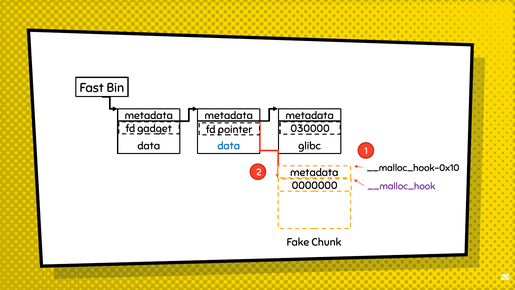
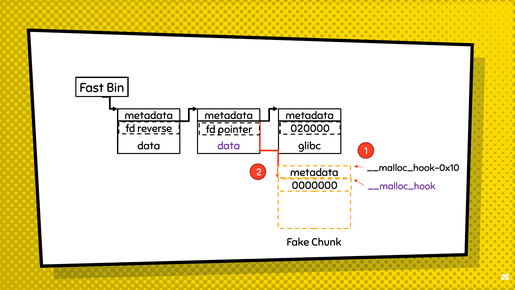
gadget: gadget -> reverse
030000: 030000 -> 020000
data at (229, 146) colour: blue -> purple
